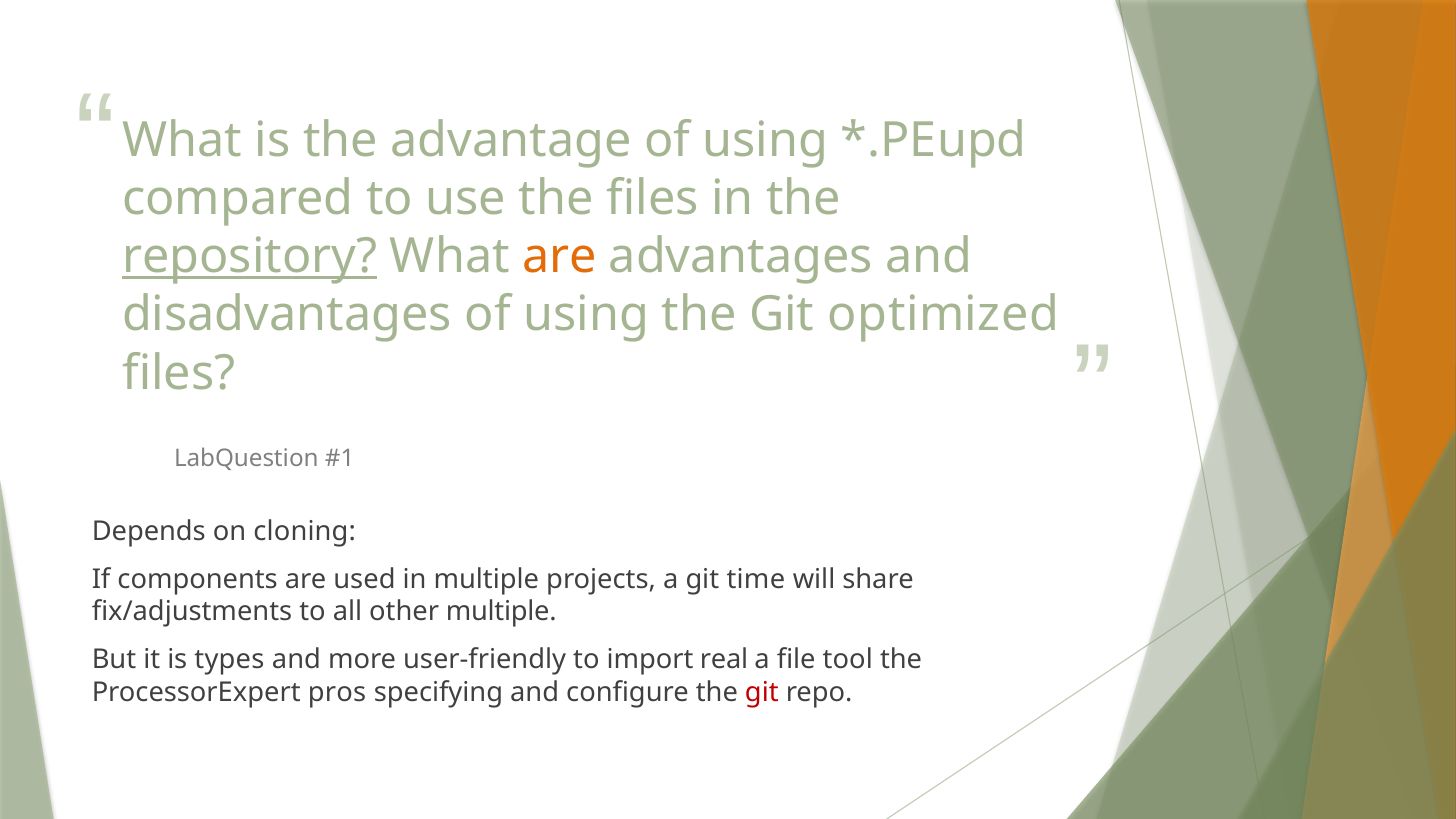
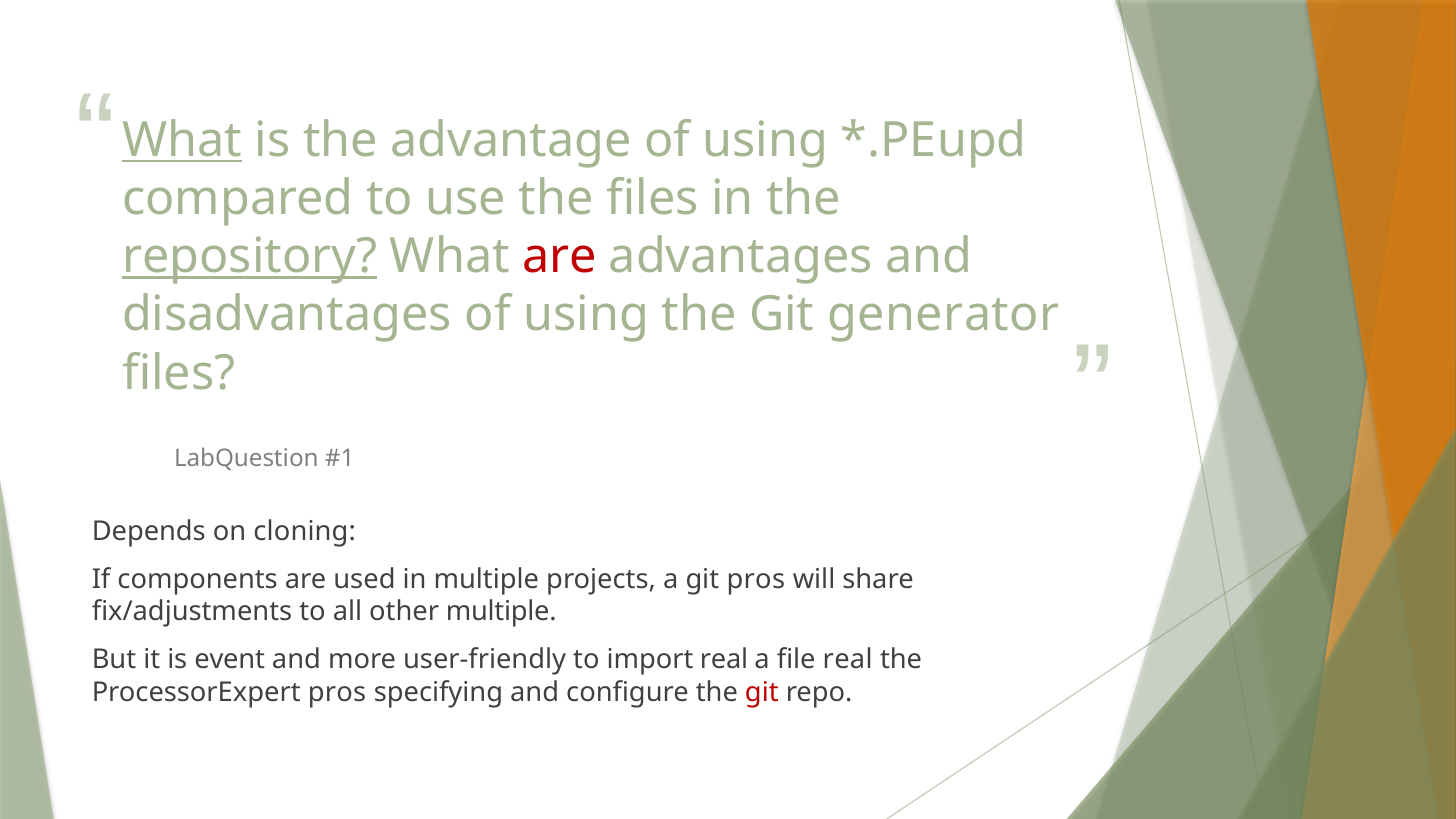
What at (182, 140) underline: none -> present
are at (559, 257) colour: orange -> red
optimized: optimized -> generator
git time: time -> pros
types: types -> event
file tool: tool -> real
